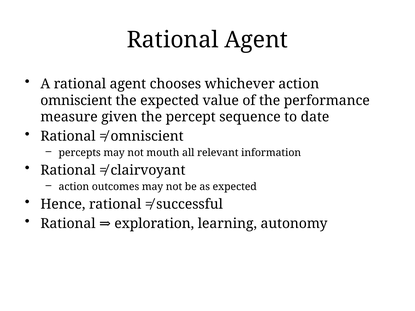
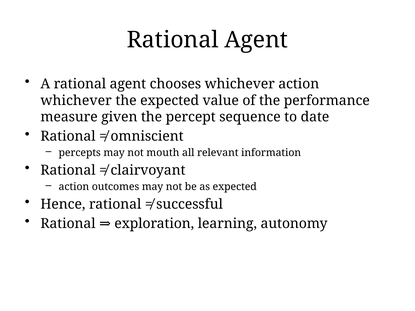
omniscient at (76, 101): omniscient -> whichever
